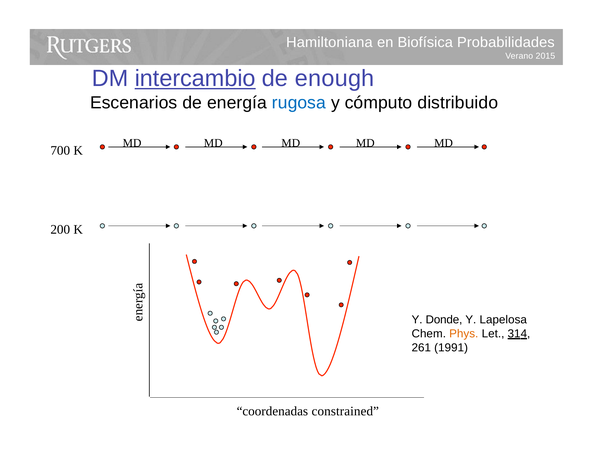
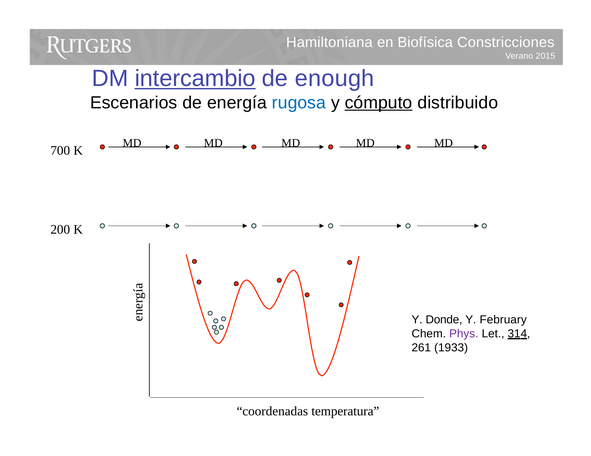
Probabilidades: Probabilidades -> Constricciones
cómputo underline: none -> present
Lapelosa: Lapelosa -> February
Phys colour: orange -> purple
1991: 1991 -> 1933
constrained: constrained -> temperatura
